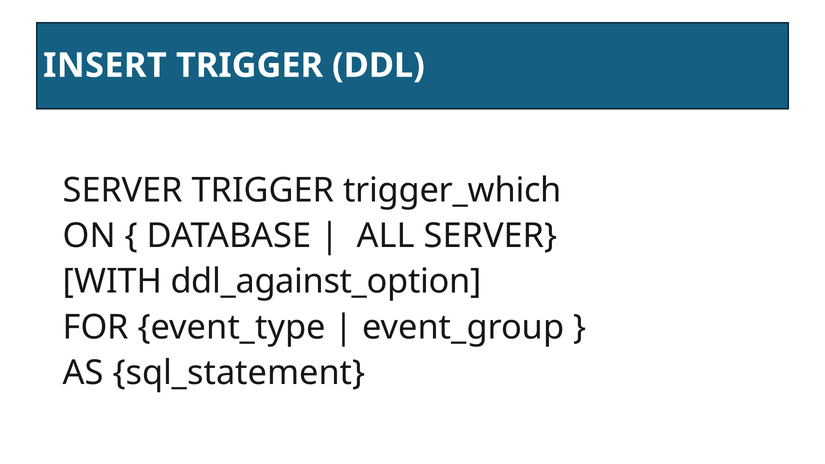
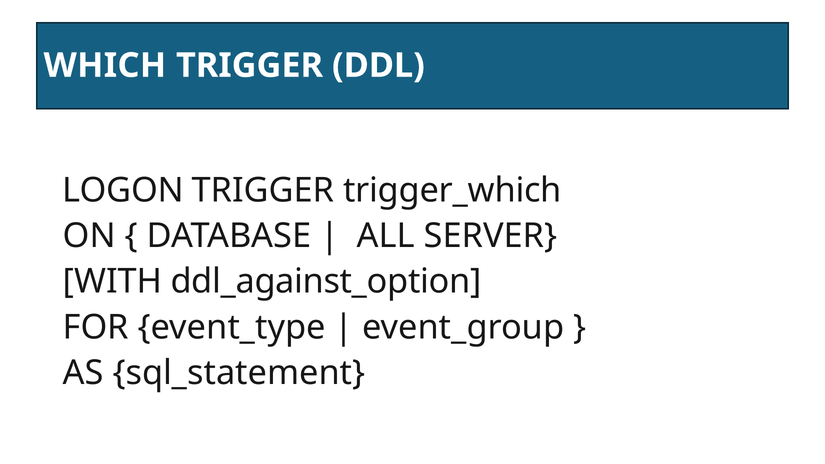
INSERT: INSERT -> WHICH
SERVER at (123, 190): SERVER -> LOGON
